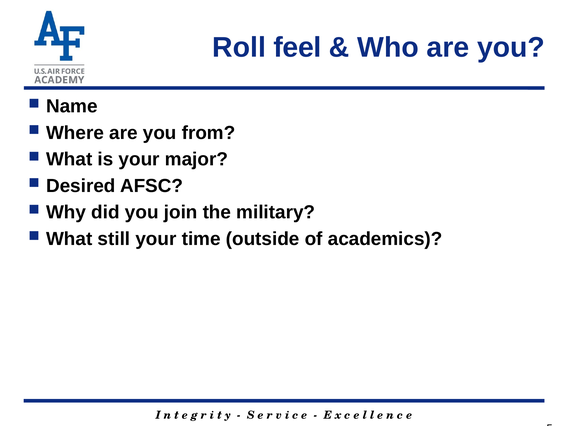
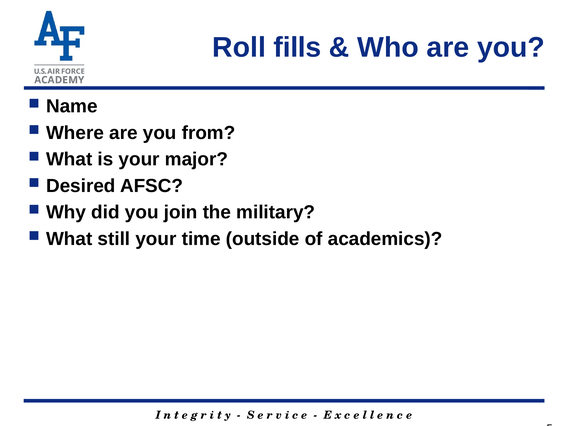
feel: feel -> fills
